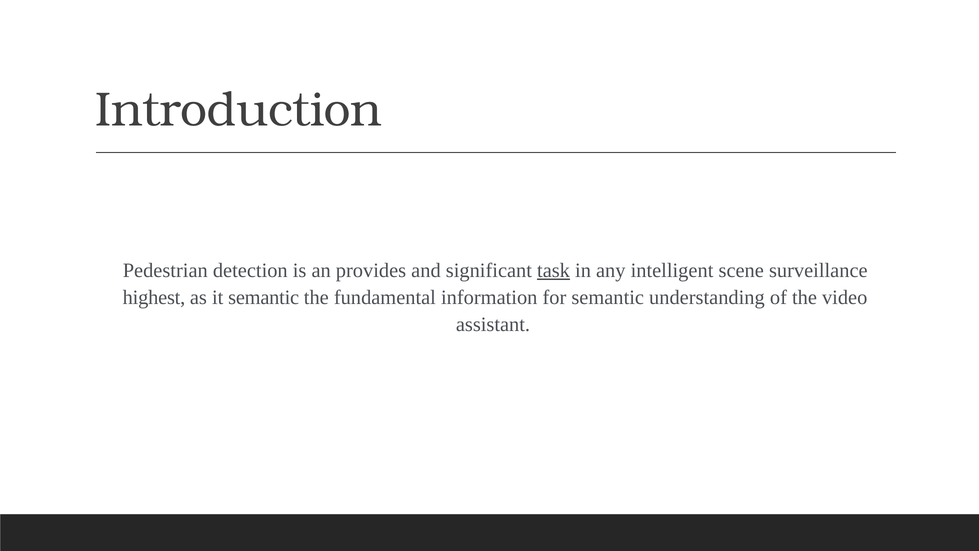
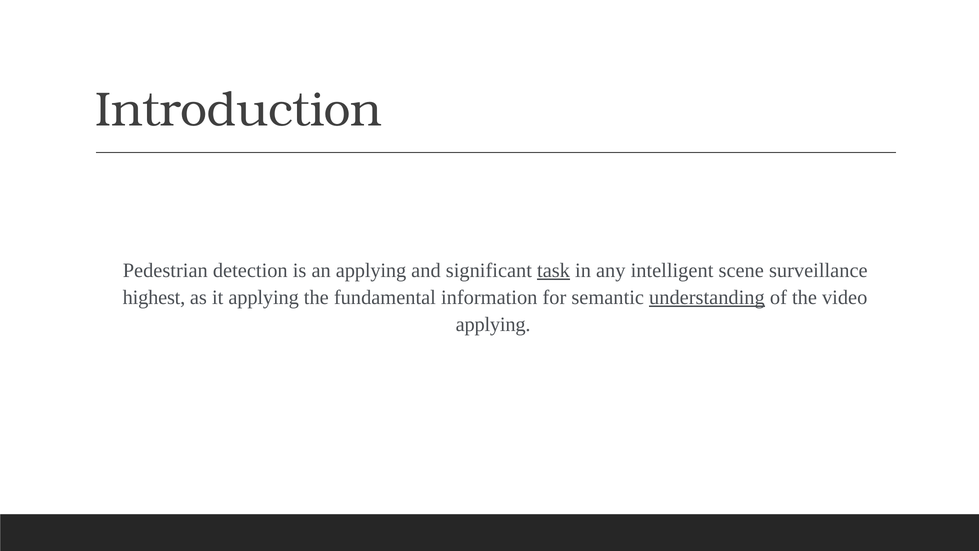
an provides: provides -> applying
it semantic: semantic -> applying
understanding underline: none -> present
assistant at (493, 324): assistant -> applying
